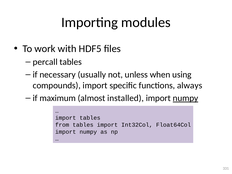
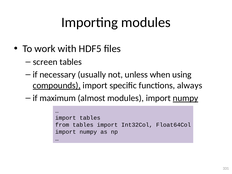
percall: percall -> screen
compounds underline: none -> present
almost installed: installed -> modules
